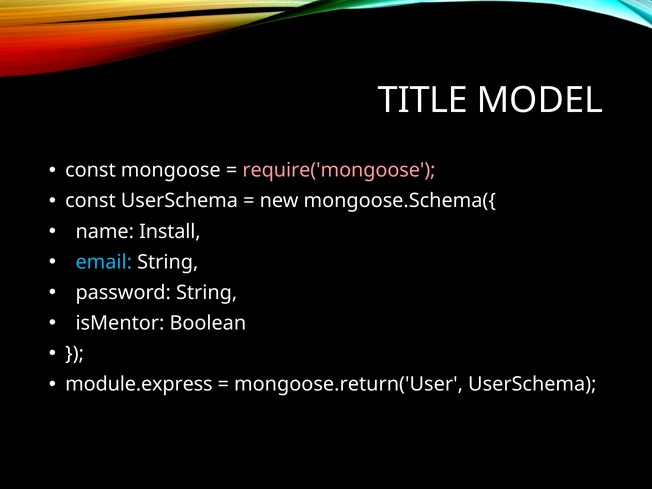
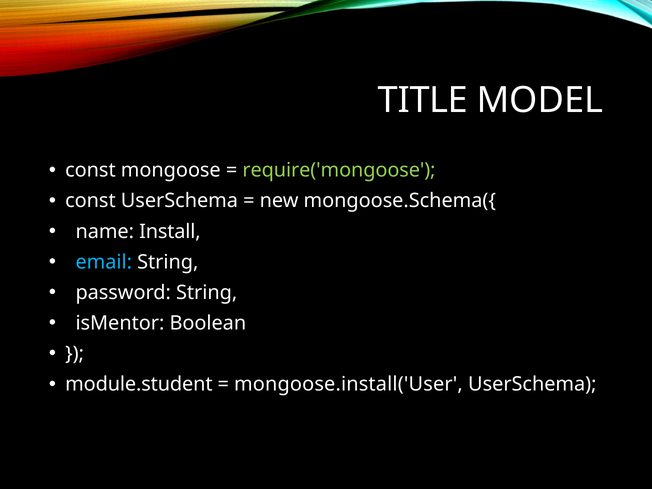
require('mongoose colour: pink -> light green
module.express: module.express -> module.student
mongoose.return('User: mongoose.return('User -> mongoose.install('User
